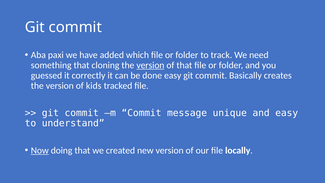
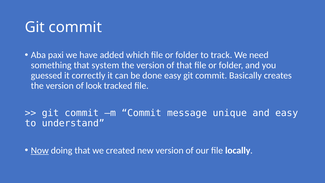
cloning: cloning -> system
version at (150, 65) underline: present -> none
kids: kids -> look
